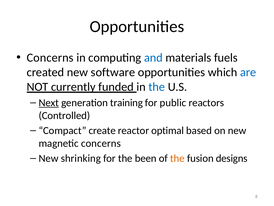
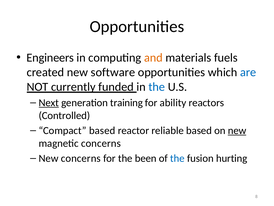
Concerns at (50, 57): Concerns -> Engineers
and colour: blue -> orange
public: public -> ability
Compact create: create -> based
optimal: optimal -> reliable
new at (237, 130) underline: none -> present
New shrinking: shrinking -> concerns
the at (177, 158) colour: orange -> blue
designs: designs -> hurting
